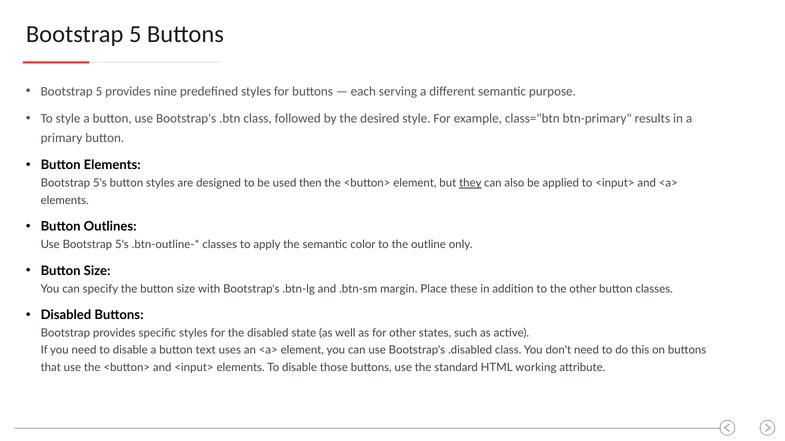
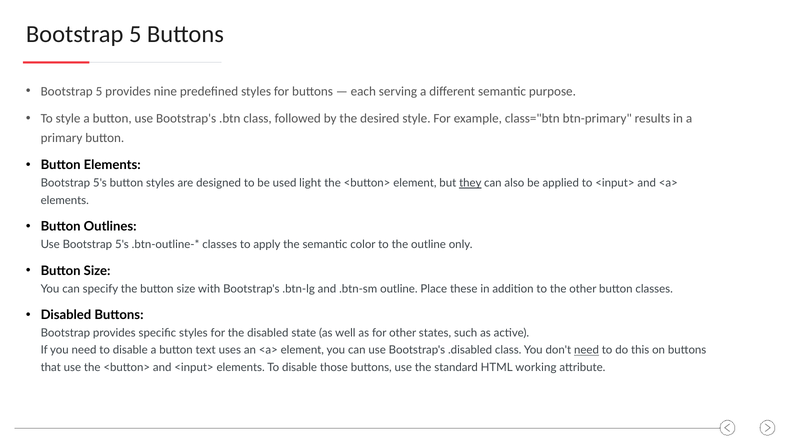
then: then -> light
.btn-sm margin: margin -> outline
need at (586, 351) underline: none -> present
